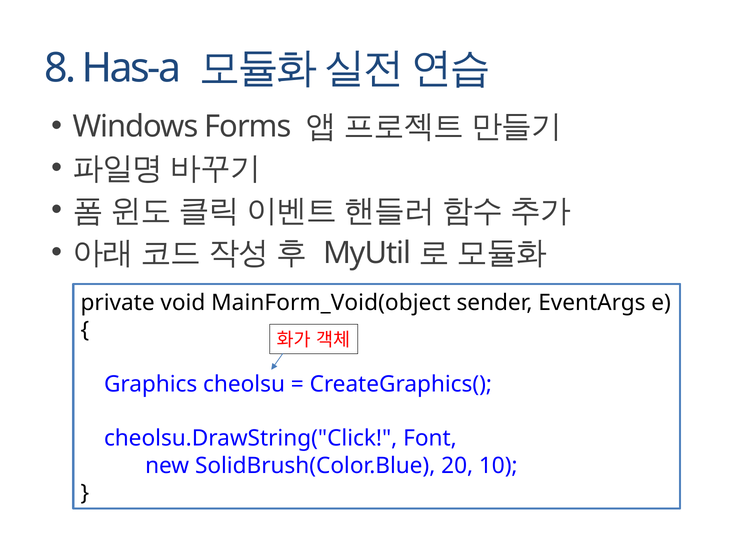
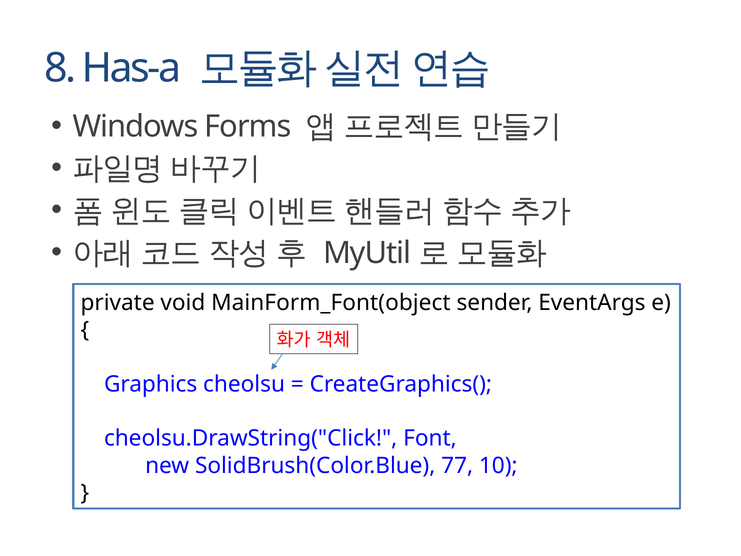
MainForm_Void(object: MainForm_Void(object -> MainForm_Font(object
20: 20 -> 77
